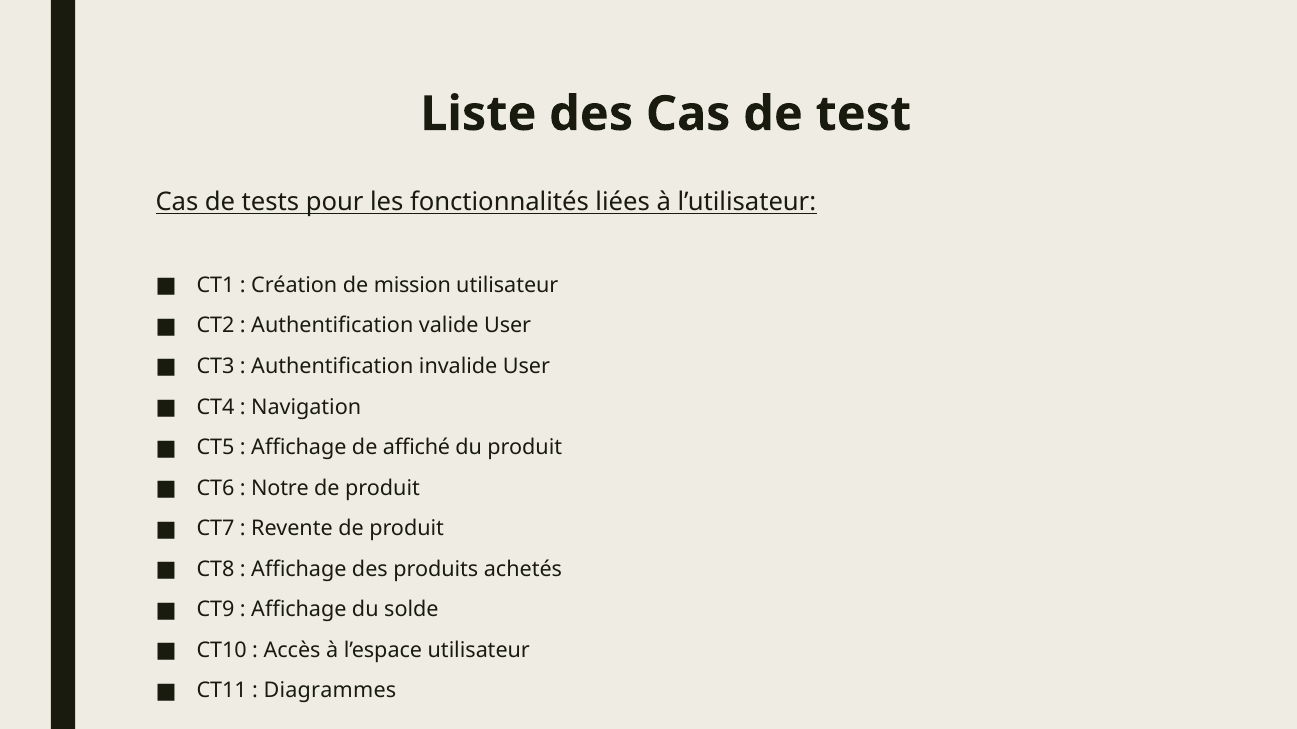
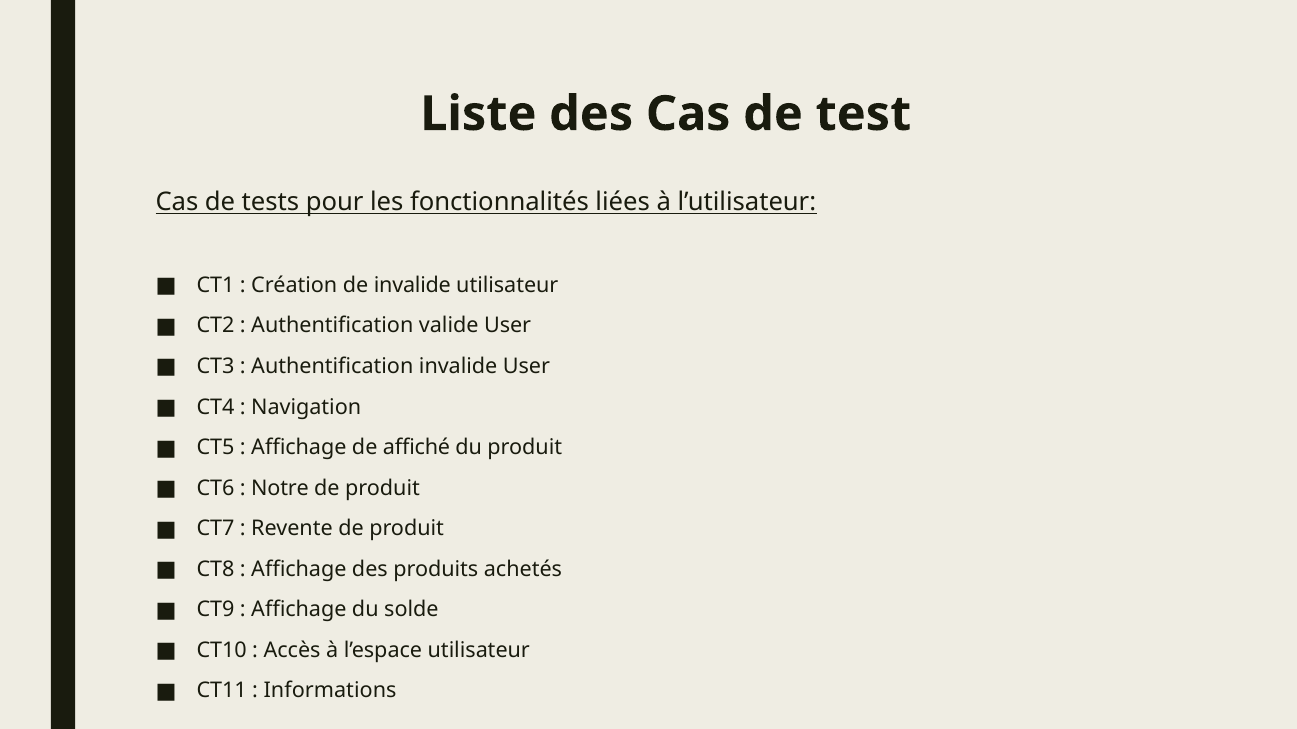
de mission: mission -> invalide
Diagrammes: Diagrammes -> Informations
